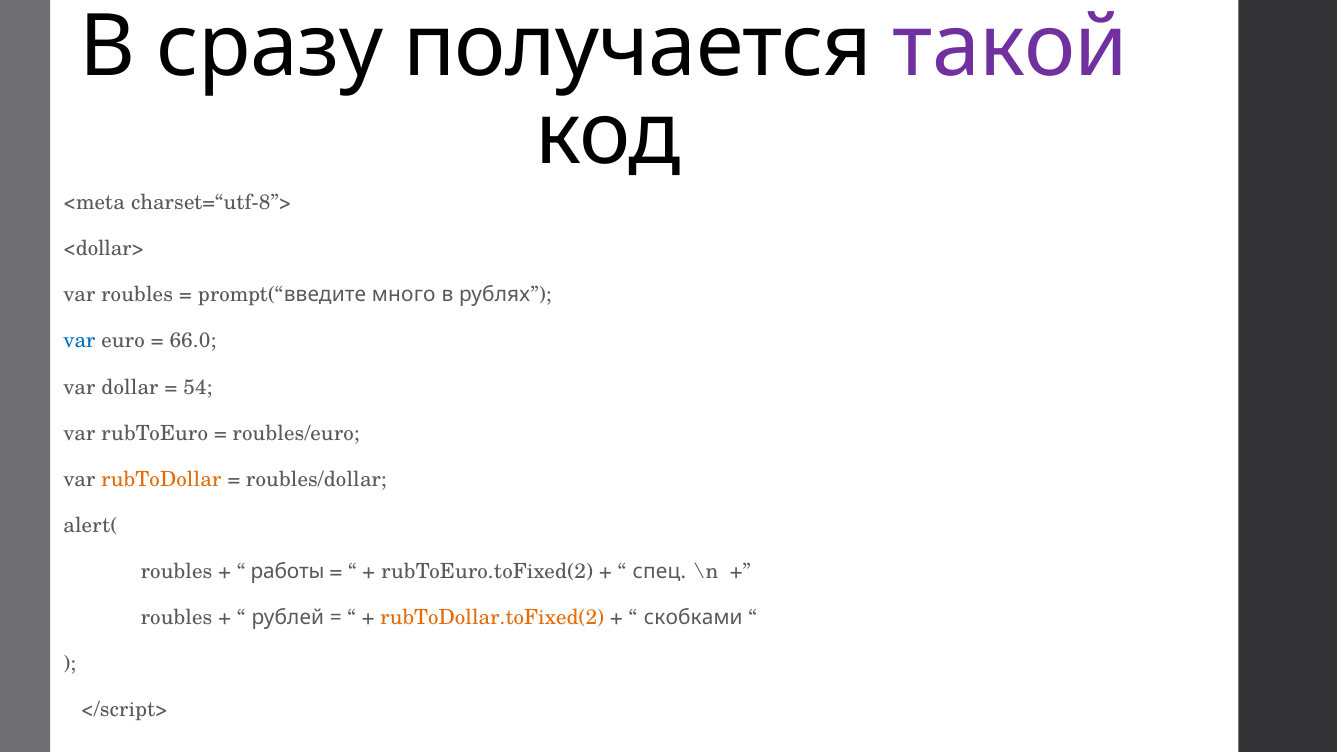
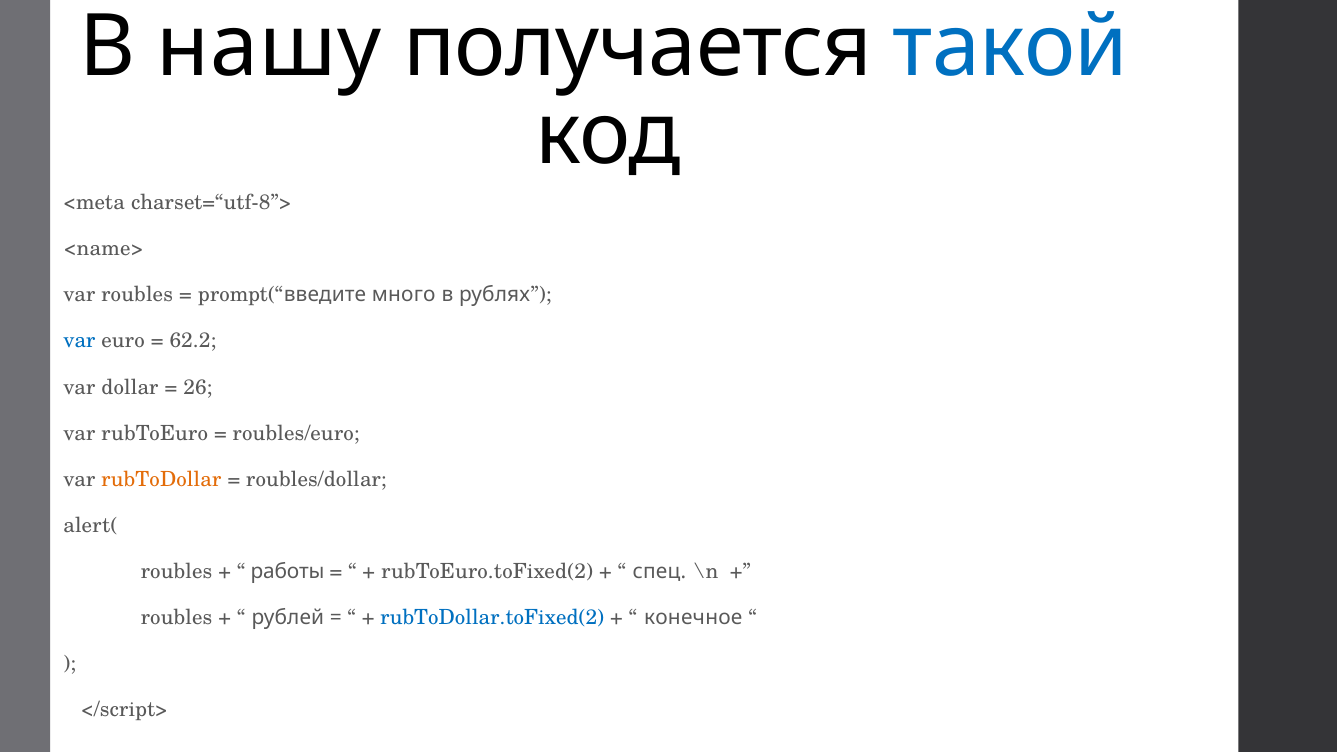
сразу: сразу -> нашу
такой colour: purple -> blue
<dollar>: <dollar> -> <name>
66.0: 66.0 -> 62.2
54: 54 -> 26
rubToDollar.toFixed(2 colour: orange -> blue
скобками: скобками -> конечное
